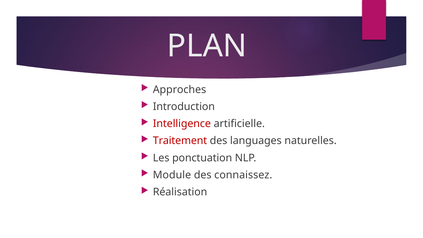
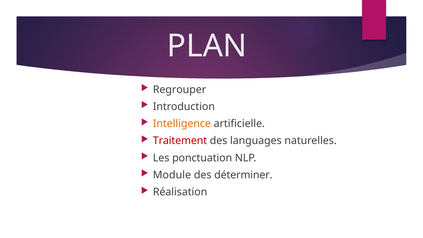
Approches: Approches -> Regrouper
Intelligence colour: red -> orange
connaissez: connaissez -> déterminer
